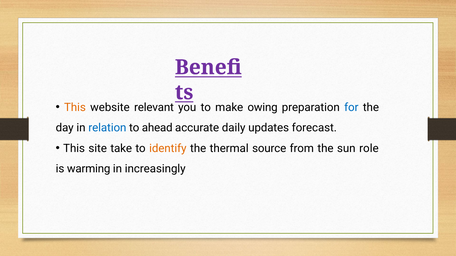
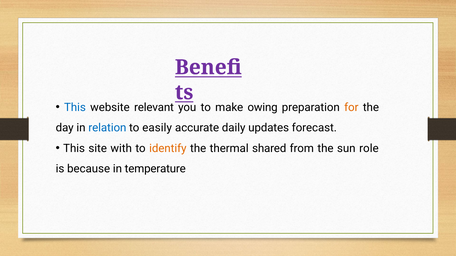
This at (75, 108) colour: orange -> blue
for colour: blue -> orange
ahead: ahead -> easily
take: take -> with
source: source -> shared
warming: warming -> because
increasingly: increasingly -> temperature
